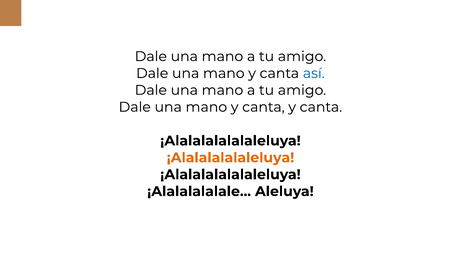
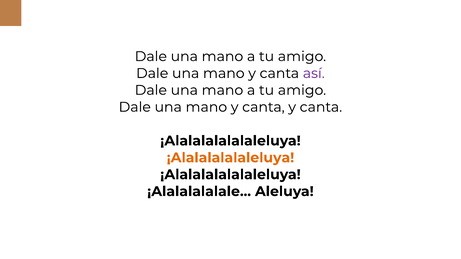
así colour: blue -> purple
